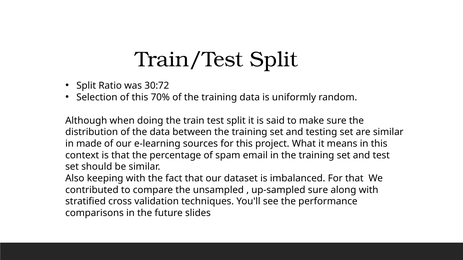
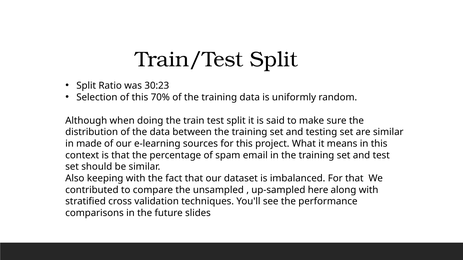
30:72: 30:72 -> 30:23
up-sampled sure: sure -> here
